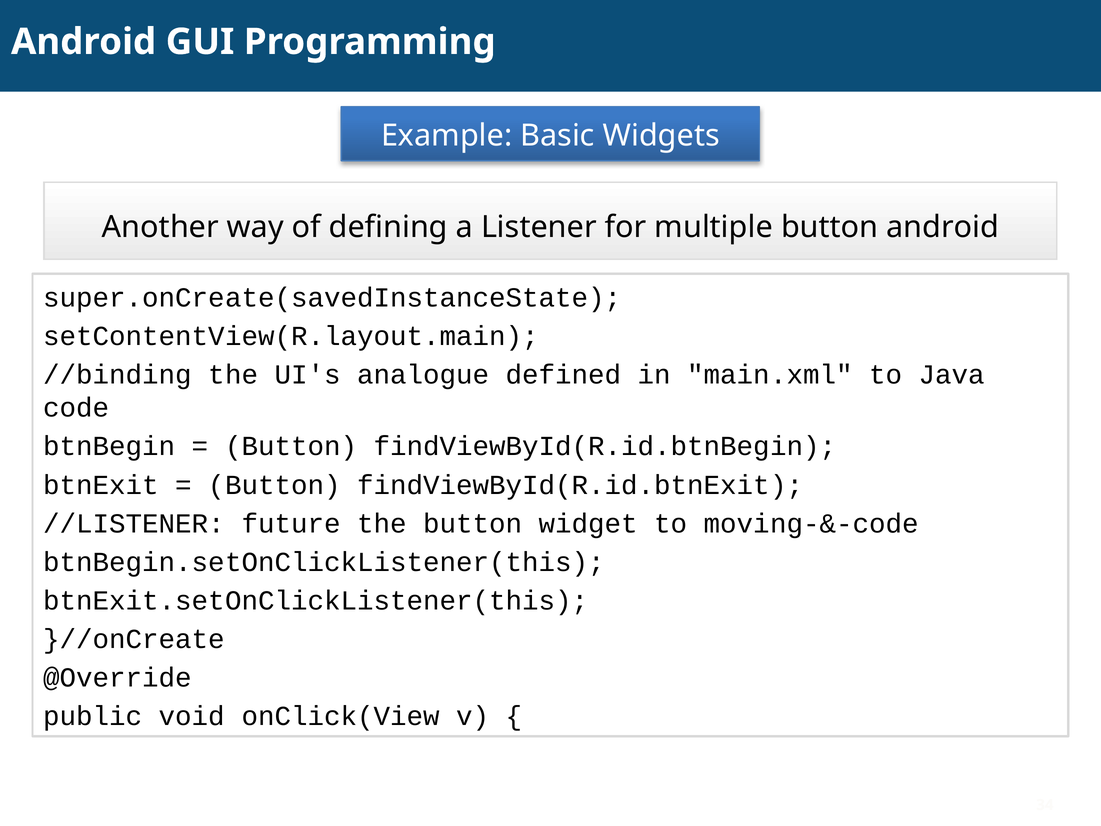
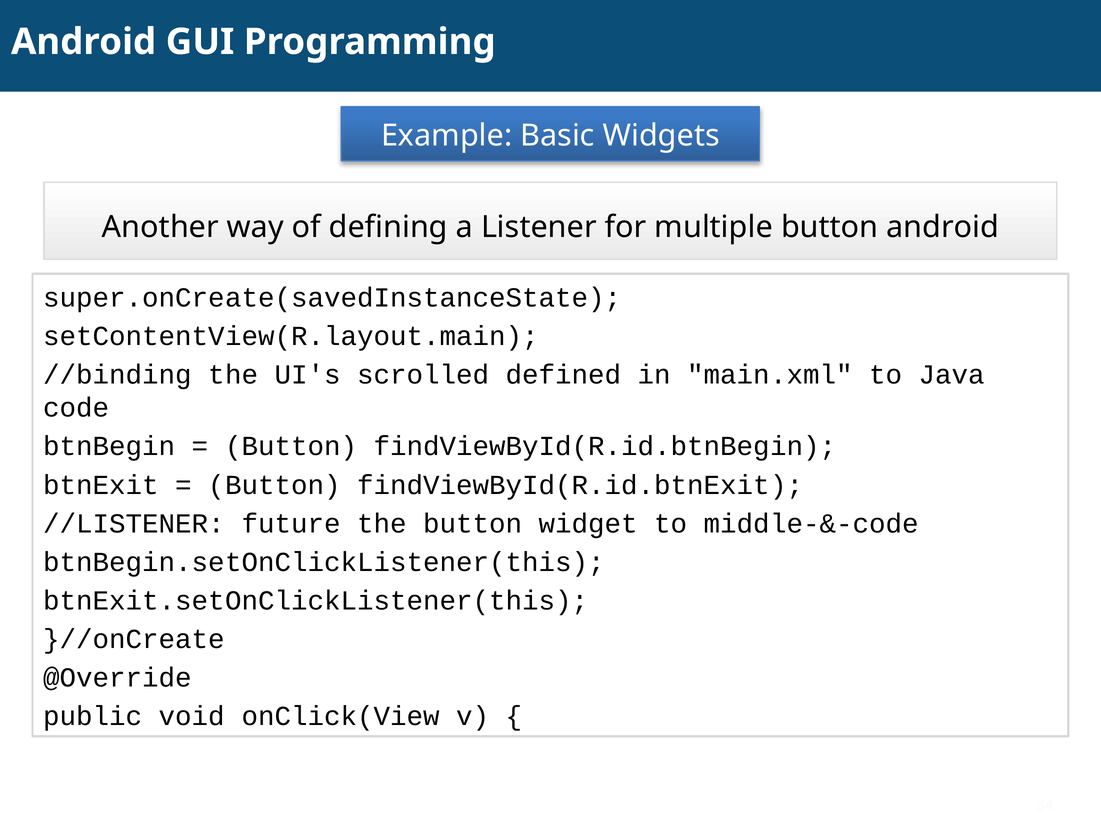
analogue: analogue -> scrolled
moving-&-code: moving-&-code -> middle-&-code
